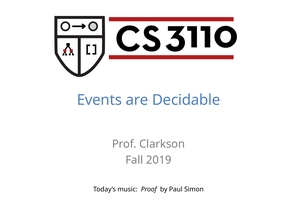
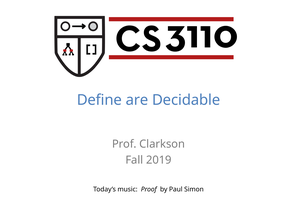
Events: Events -> Define
